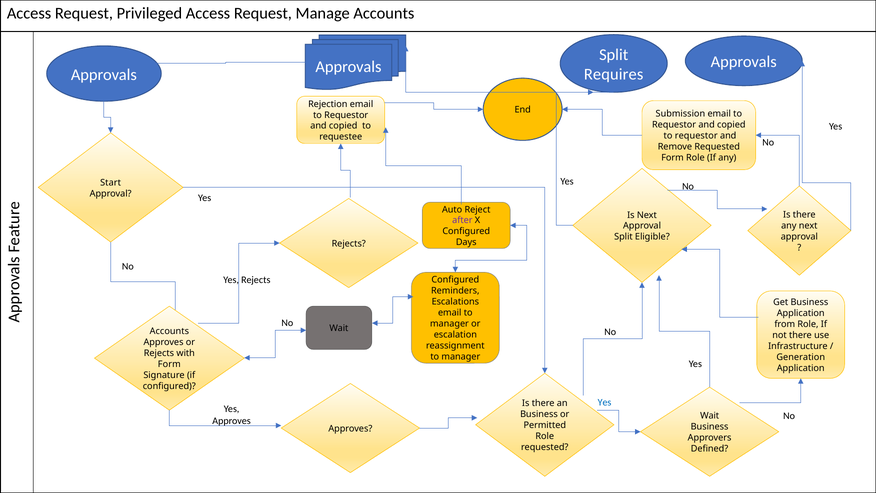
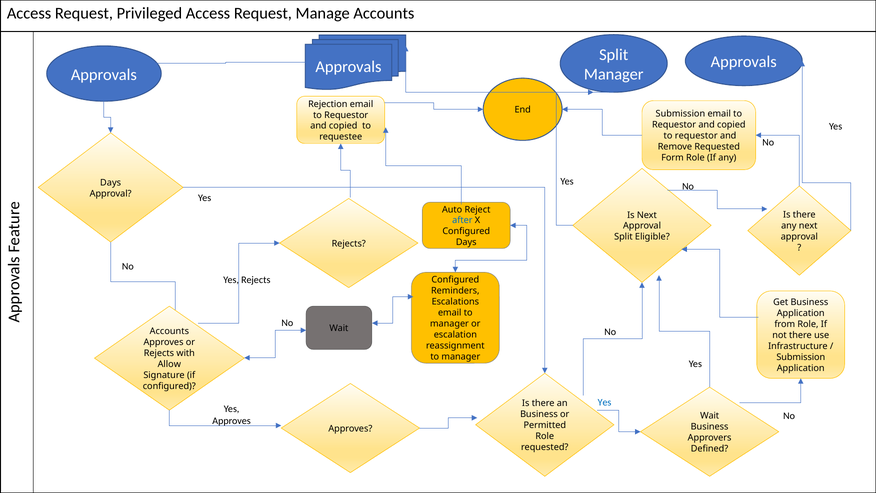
Requires at (614, 74): Requires -> Manager
Start at (111, 182): Start -> Days
after colour: purple -> blue
Generation at (801, 357): Generation -> Submission
Form at (169, 364): Form -> Allow
